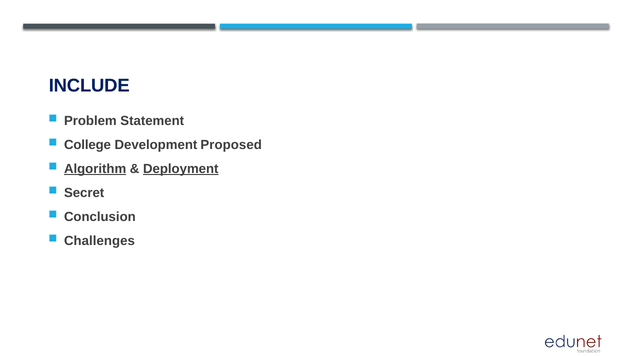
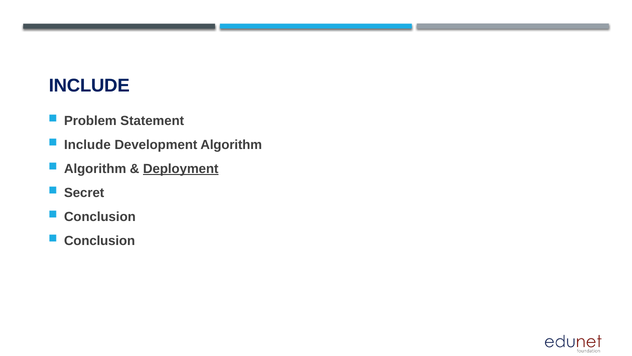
College at (87, 145): College -> Include
Development Proposed: Proposed -> Algorithm
Algorithm at (95, 169) underline: present -> none
Challenges at (99, 240): Challenges -> Conclusion
